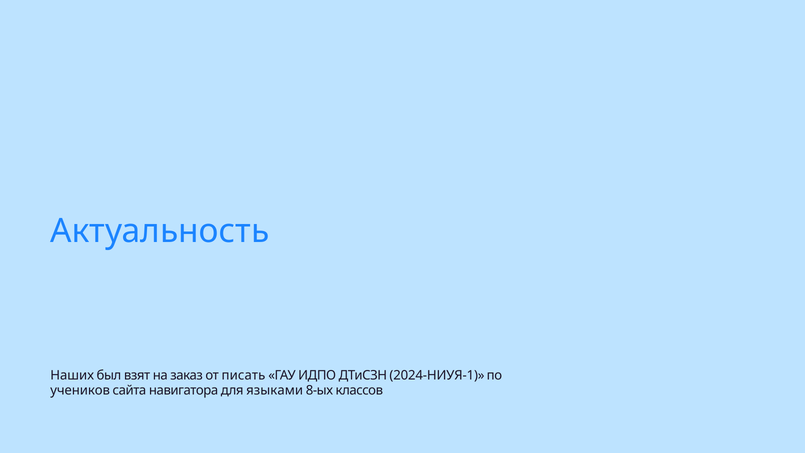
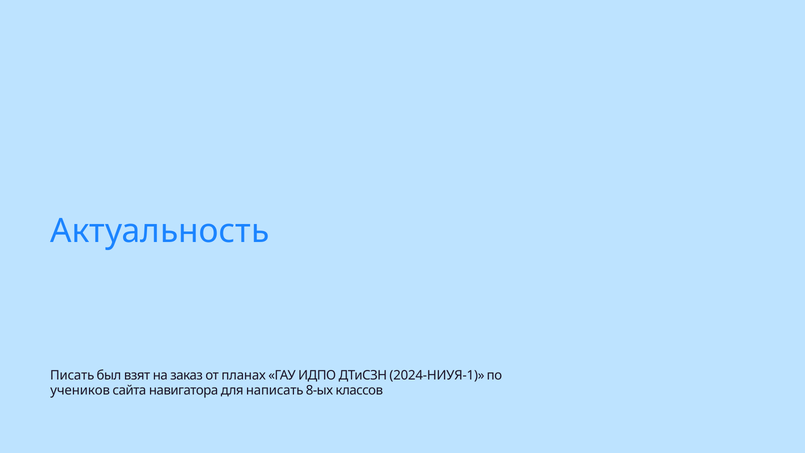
Наших: Наших -> Писать
писать: писать -> планах
языками: языками -> написать
